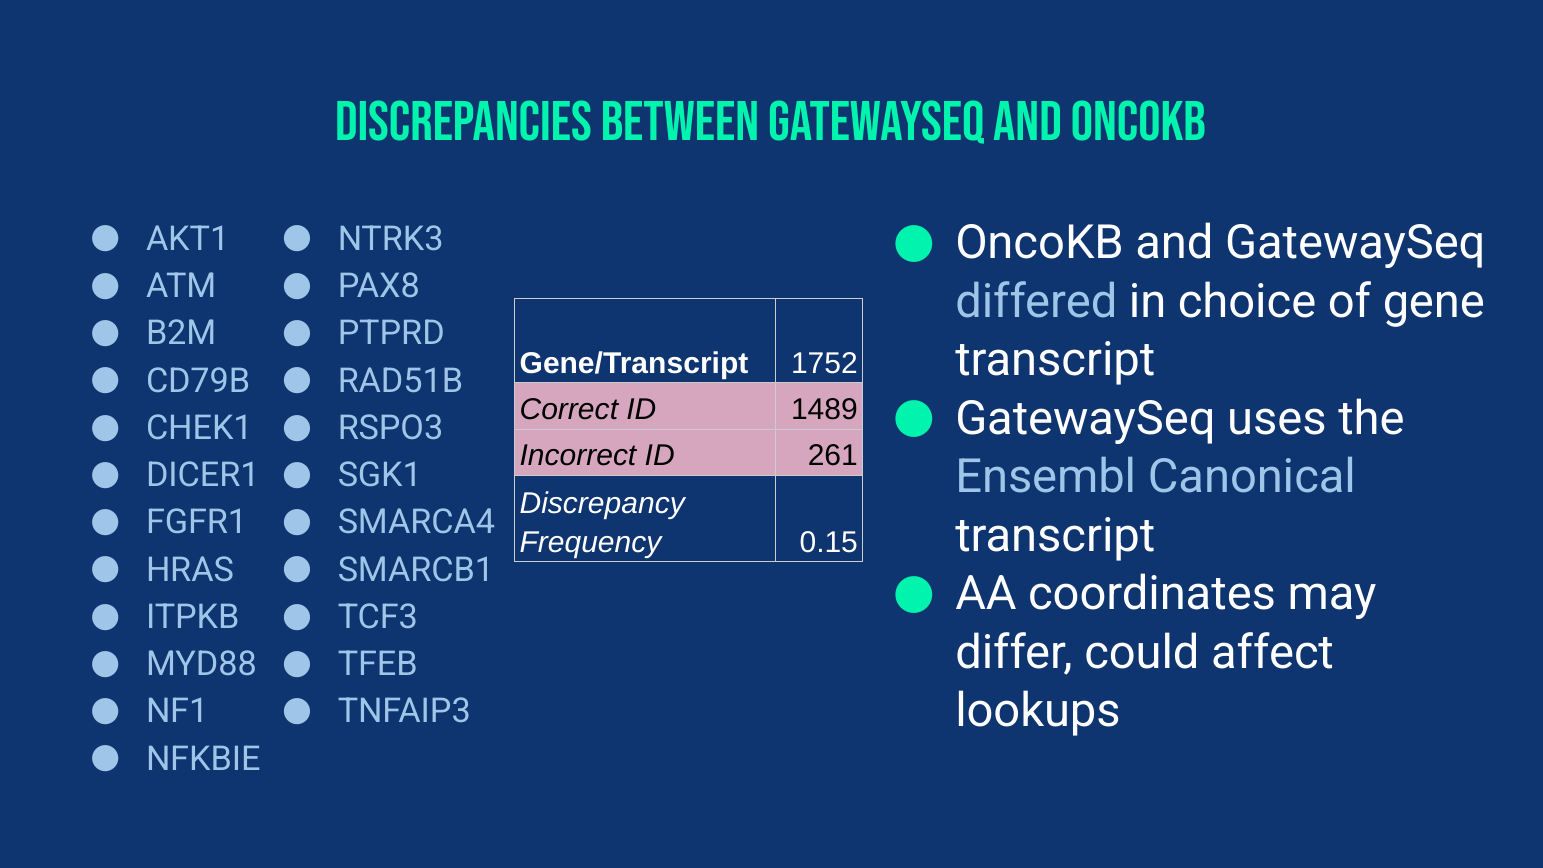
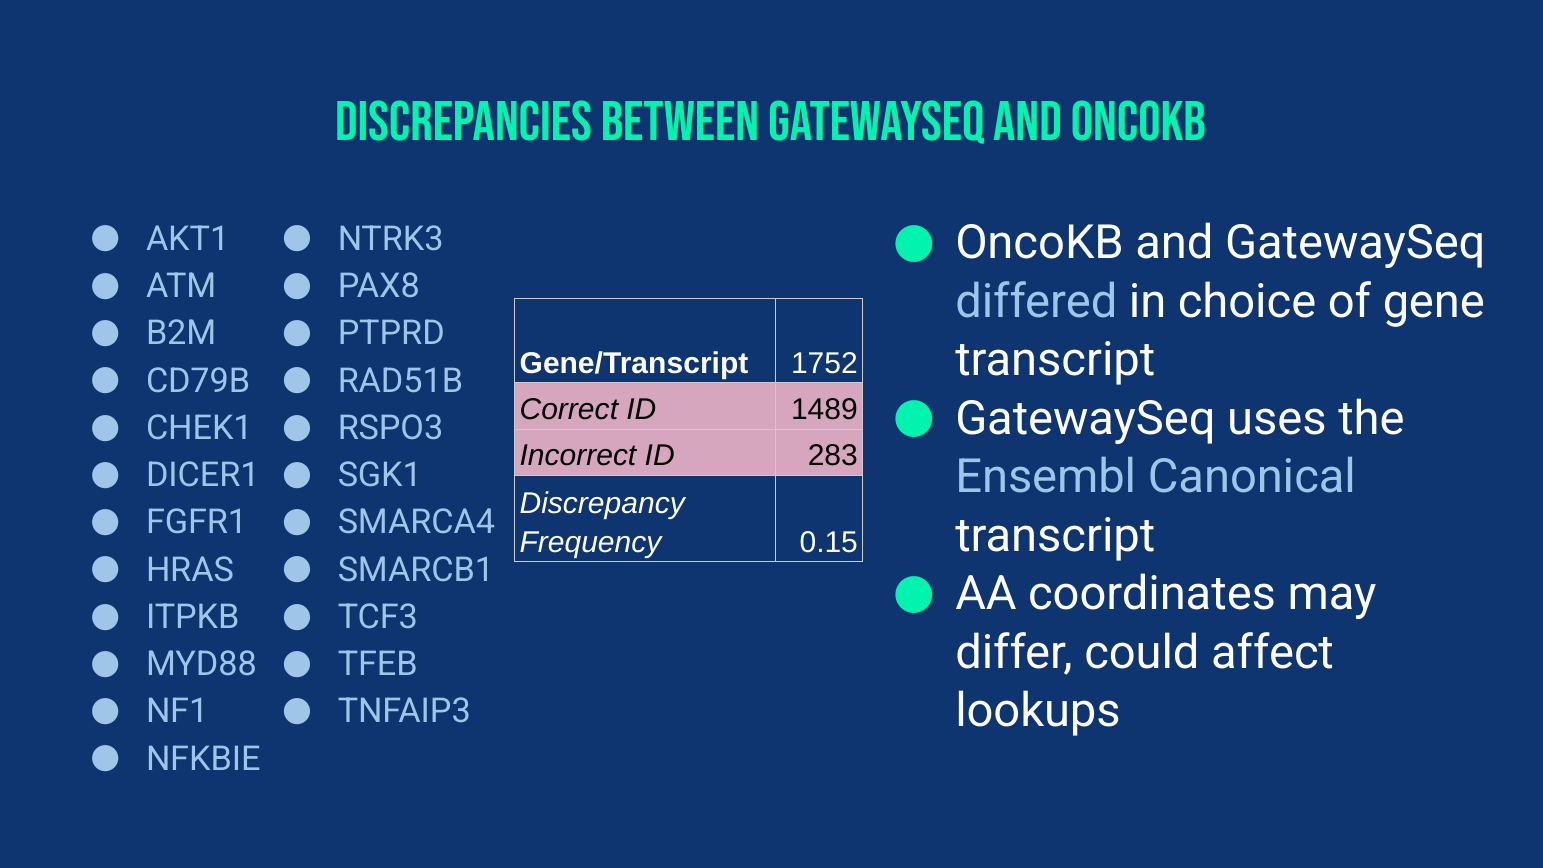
261: 261 -> 283
